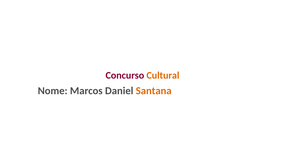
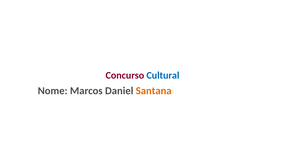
Cultural colour: orange -> blue
